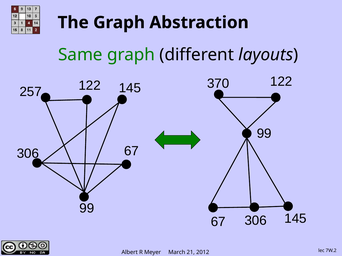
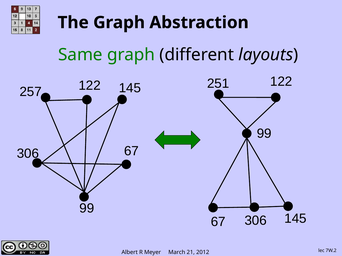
370: 370 -> 251
